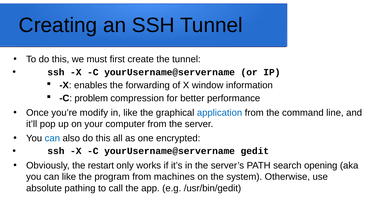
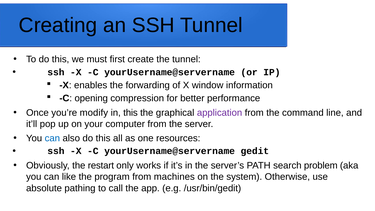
problem: problem -> opening
in like: like -> this
application colour: blue -> purple
encrypted: encrypted -> resources
opening: opening -> problem
